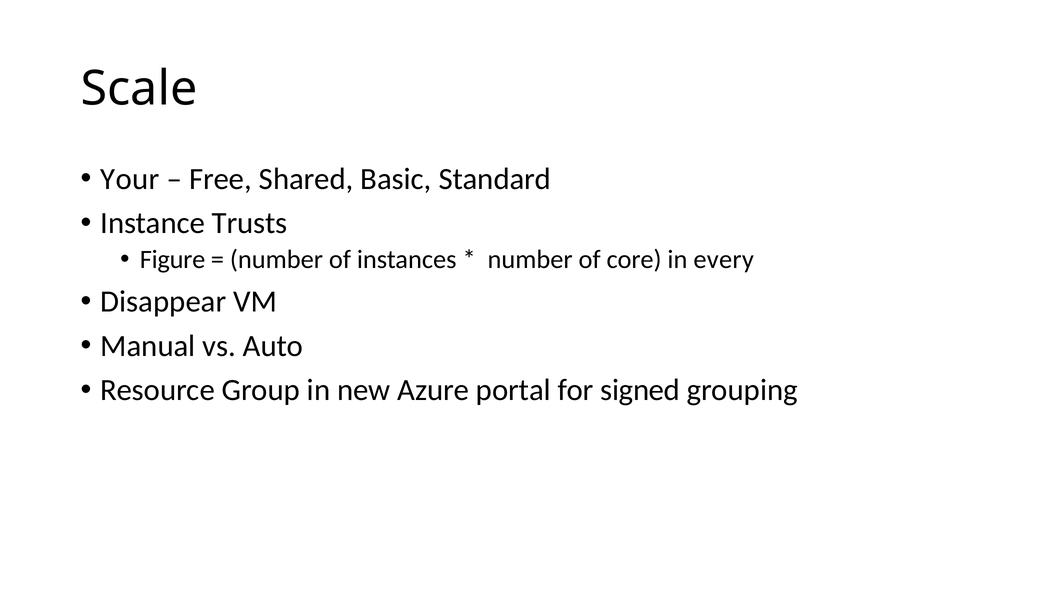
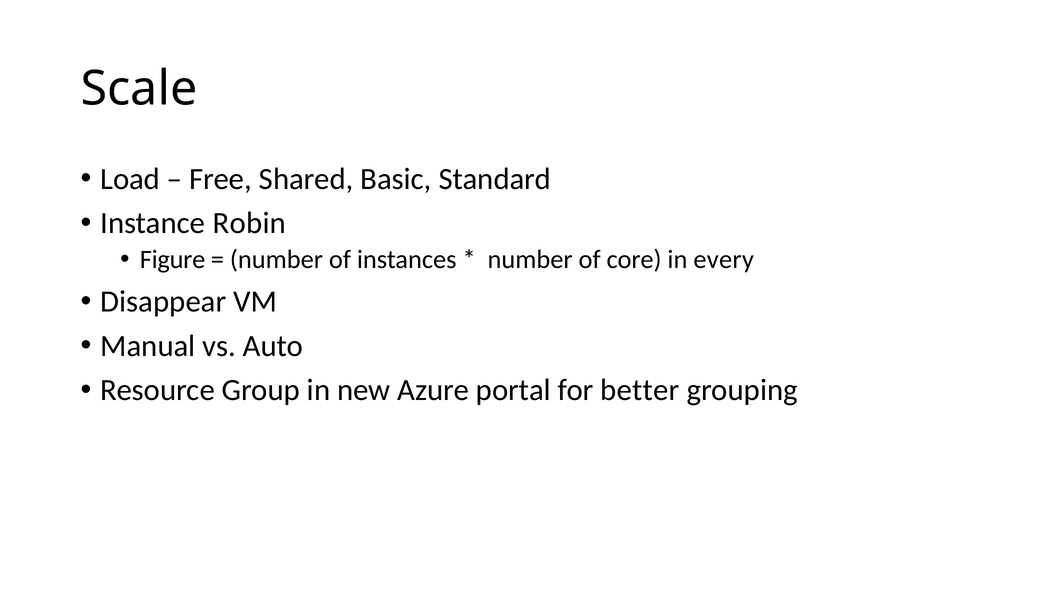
Your: Your -> Load
Trusts: Trusts -> Robin
signed: signed -> better
